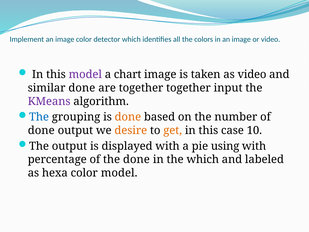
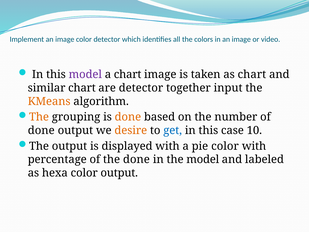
as video: video -> chart
similar done: done -> chart
are together: together -> detector
KMeans colour: purple -> orange
The at (39, 117) colour: blue -> orange
get colour: orange -> blue
pie using: using -> color
the which: which -> model
color model: model -> output
